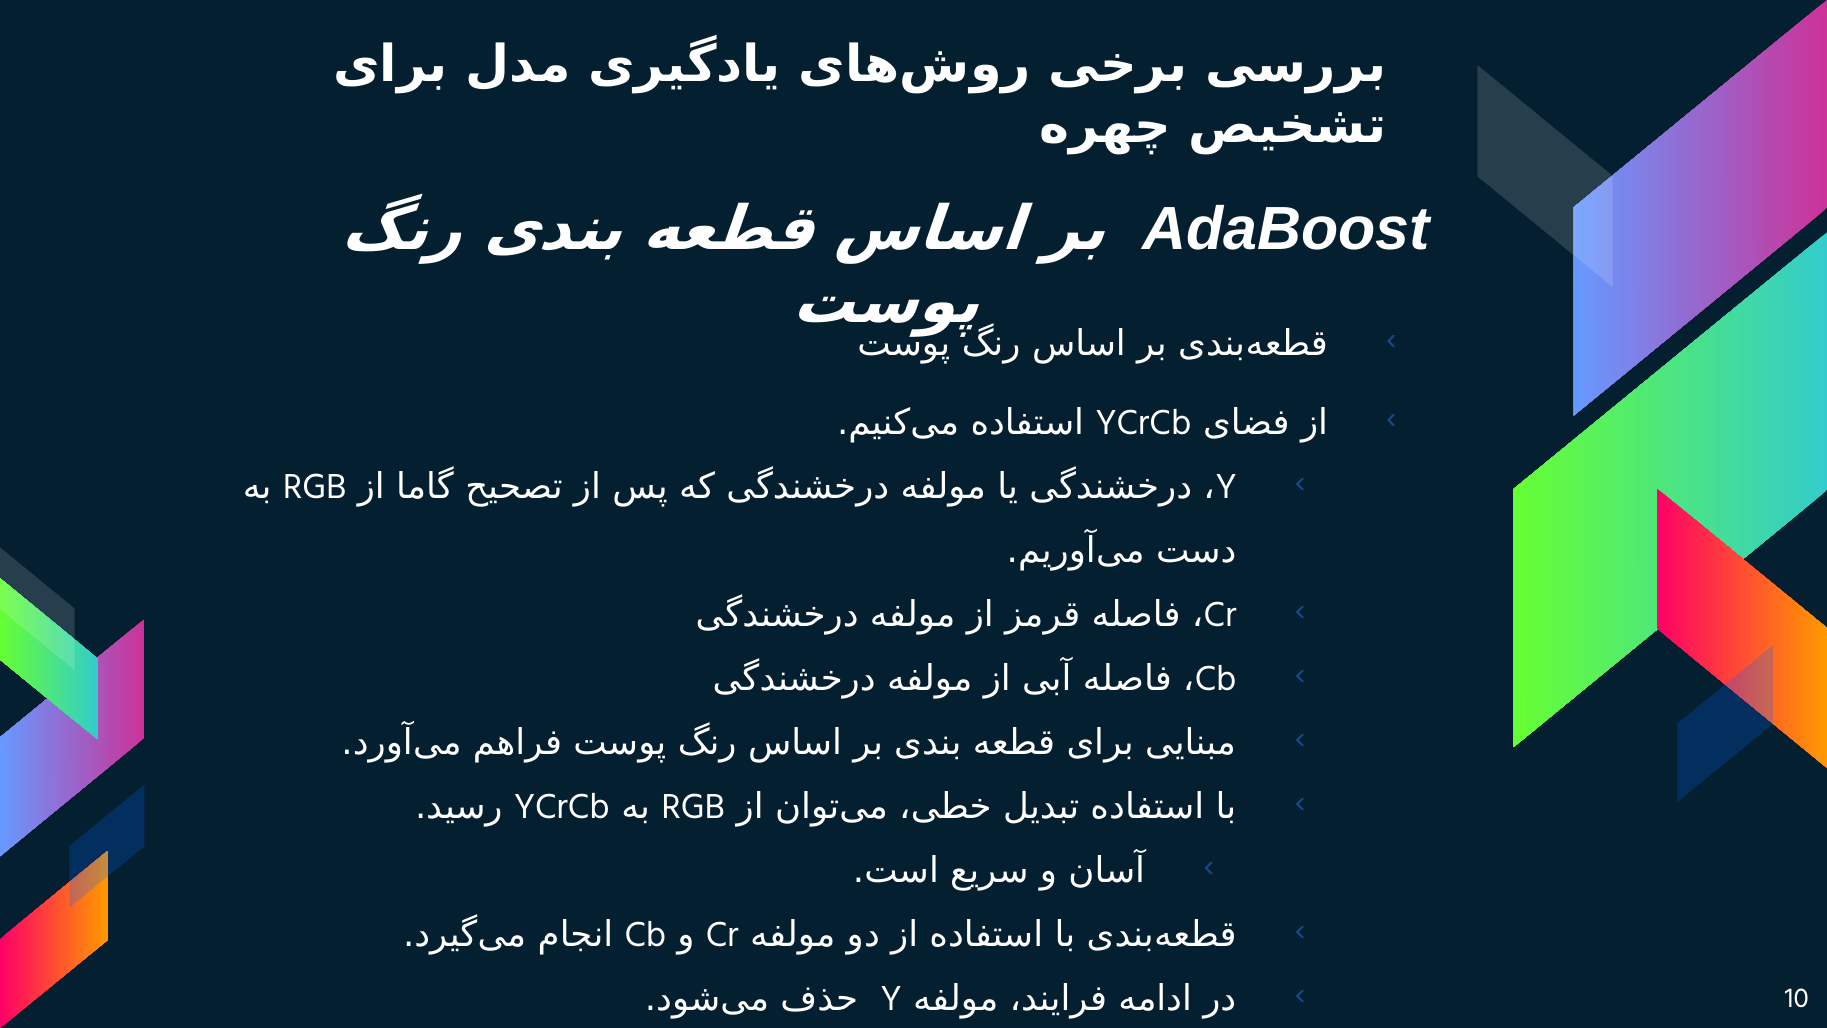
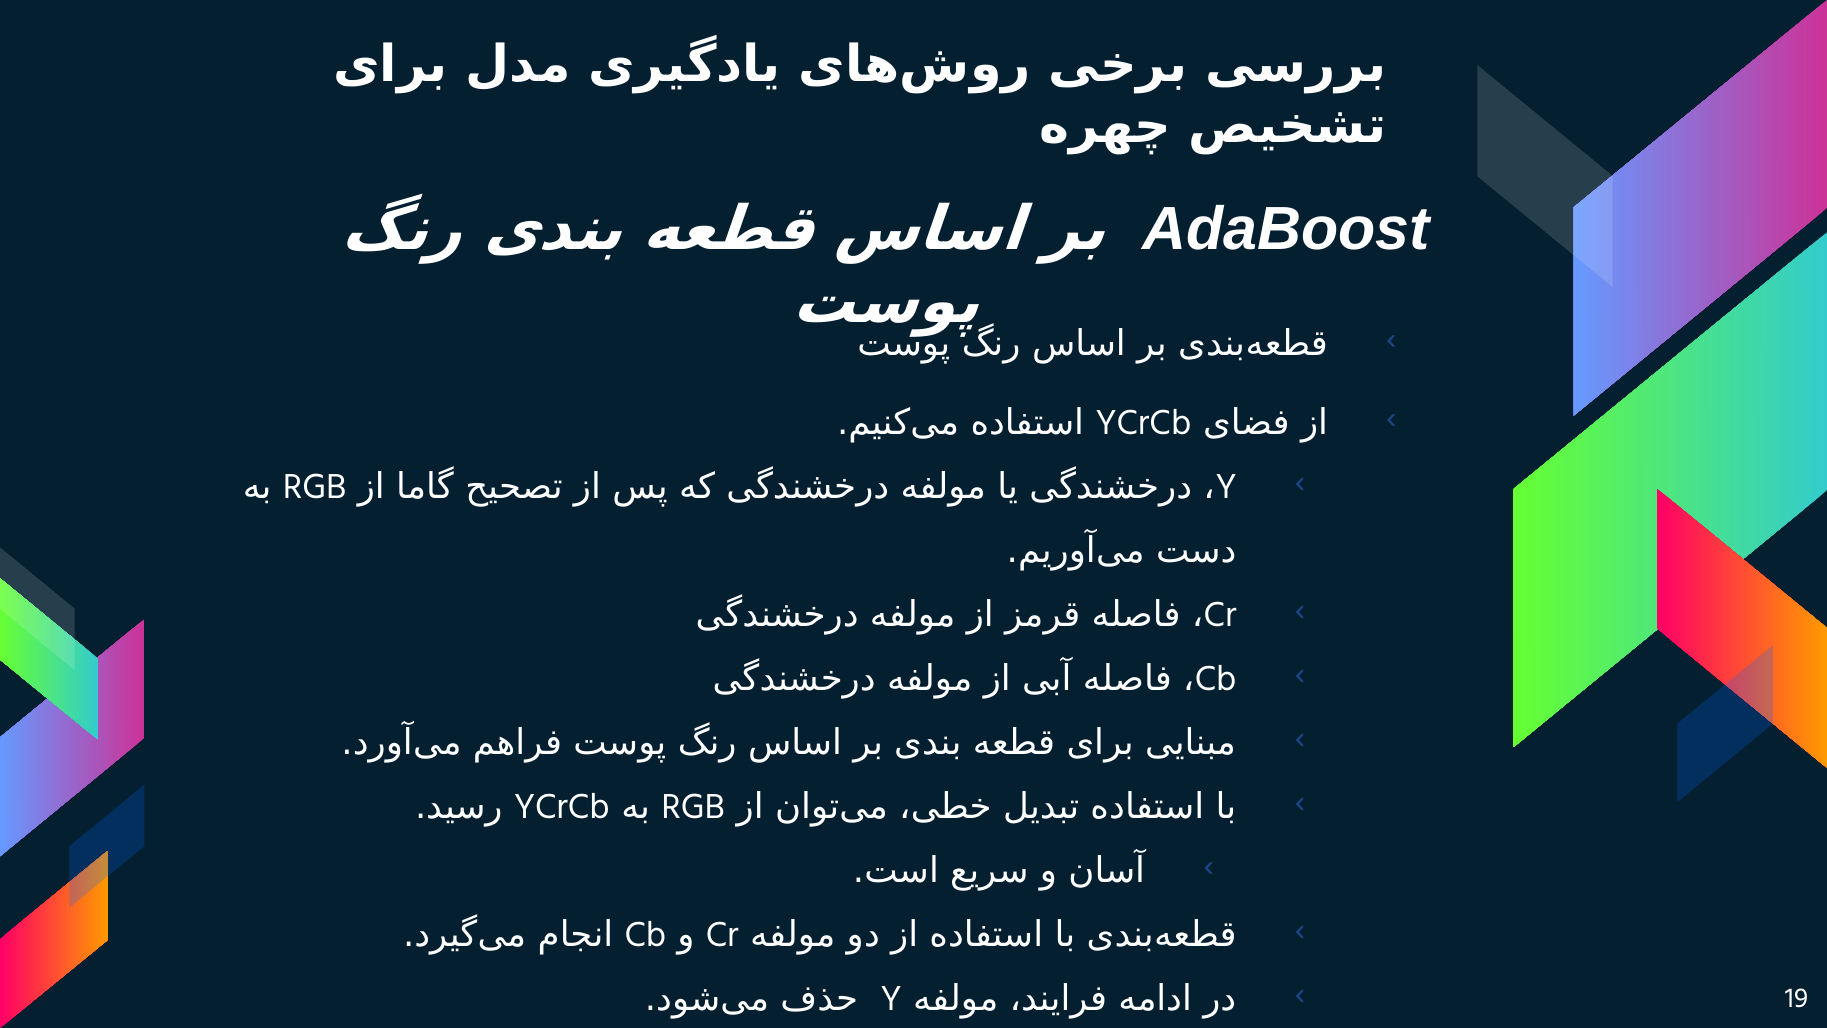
10: 10 -> 19
